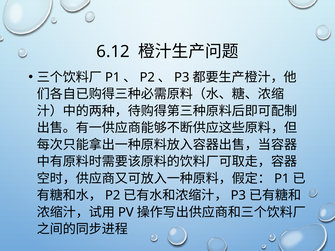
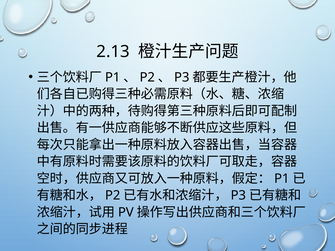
6.12: 6.12 -> 2.13
